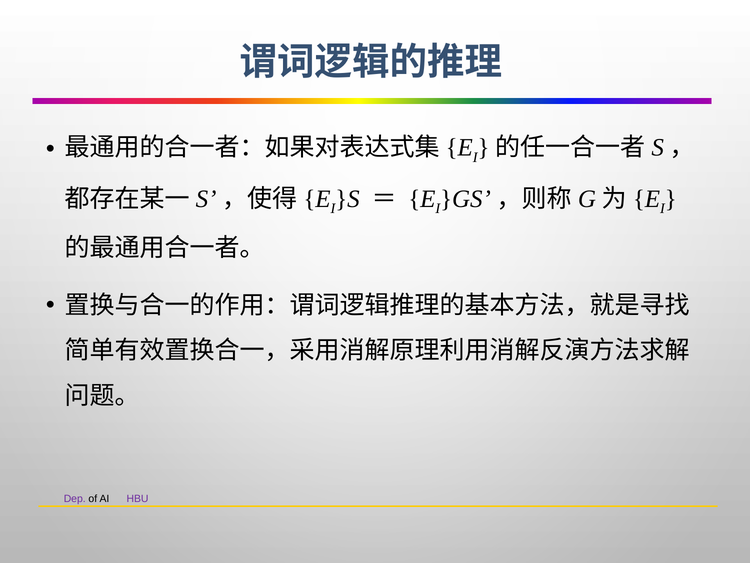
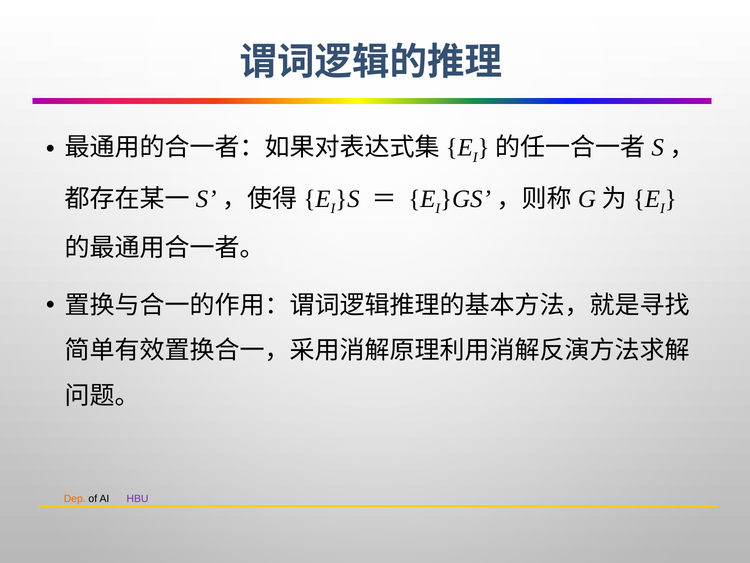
Dep colour: purple -> orange
